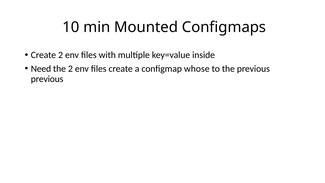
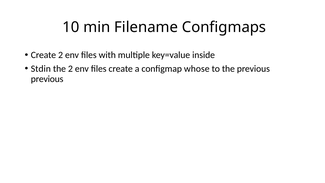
Mounted: Mounted -> Filename
Need: Need -> Stdin
